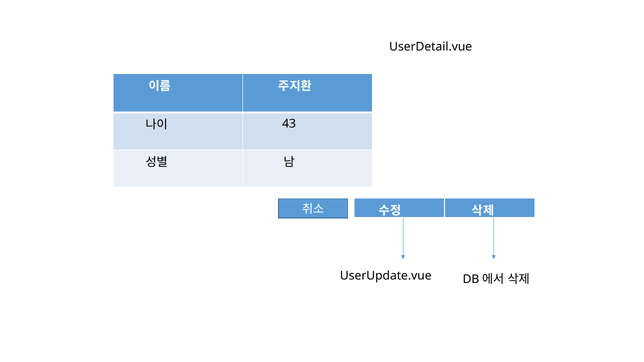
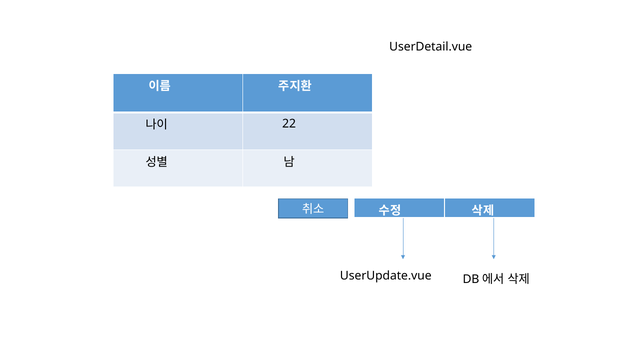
43: 43 -> 22
